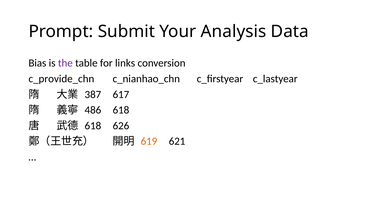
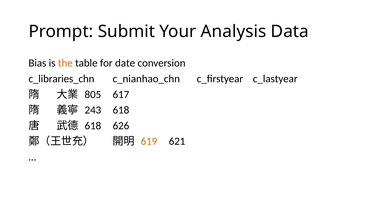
the colour: purple -> orange
links: links -> date
c_provide_chn: c_provide_chn -> c_libraries_chn
387: 387 -> 805
486: 486 -> 243
